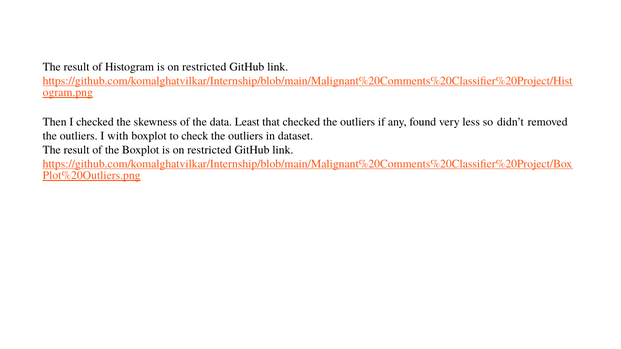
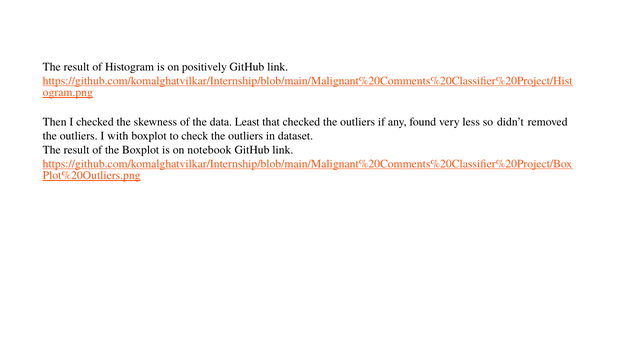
Histogram is on restricted: restricted -> positively
Boxplot is on restricted: restricted -> notebook
